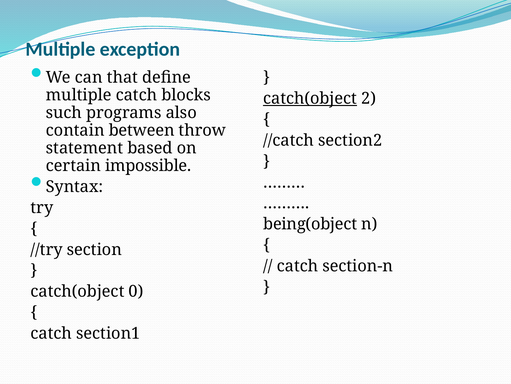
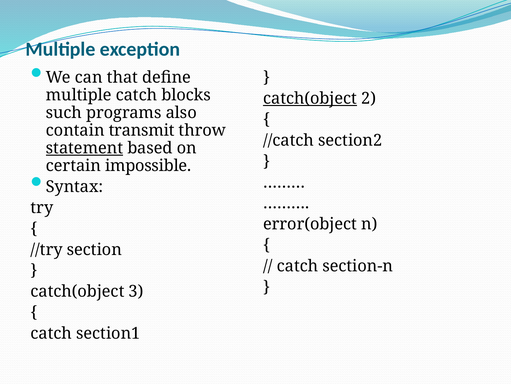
between: between -> transmit
statement underline: none -> present
being(object: being(object -> error(object
0: 0 -> 3
